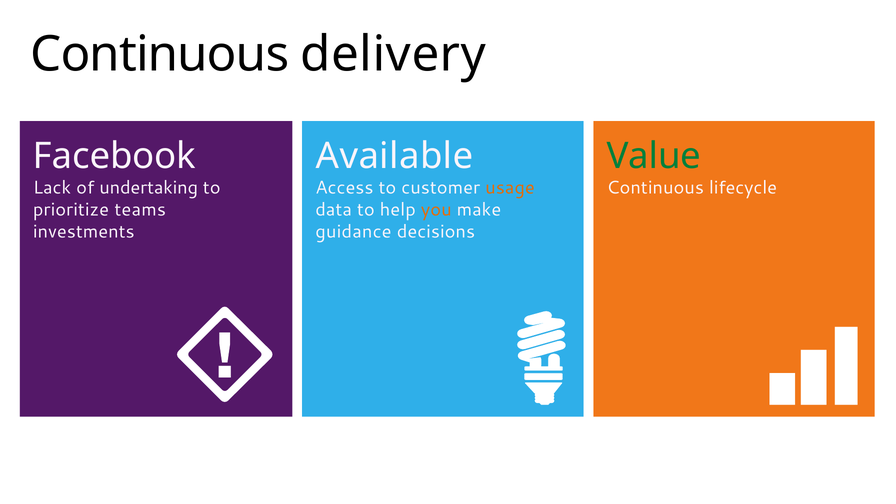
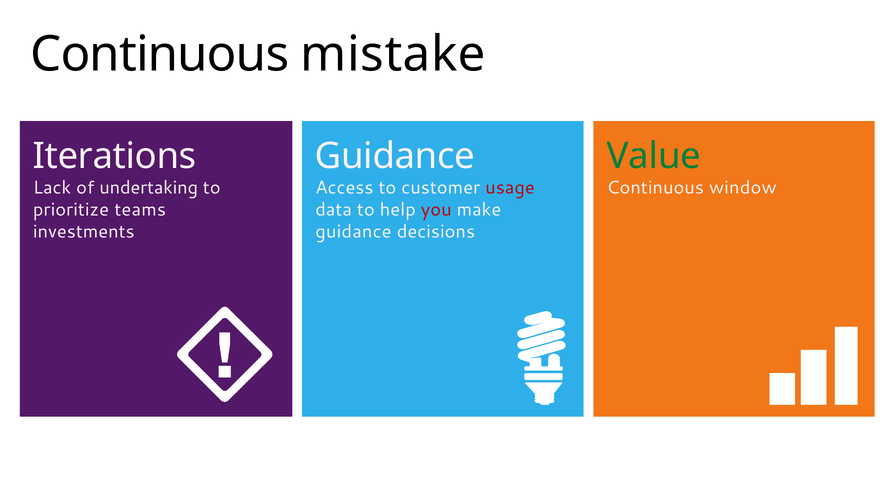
delivery: delivery -> mistake
Facebook: Facebook -> Iterations
Available at (395, 156): Available -> Guidance
usage colour: orange -> red
lifecycle: lifecycle -> window
you colour: orange -> red
